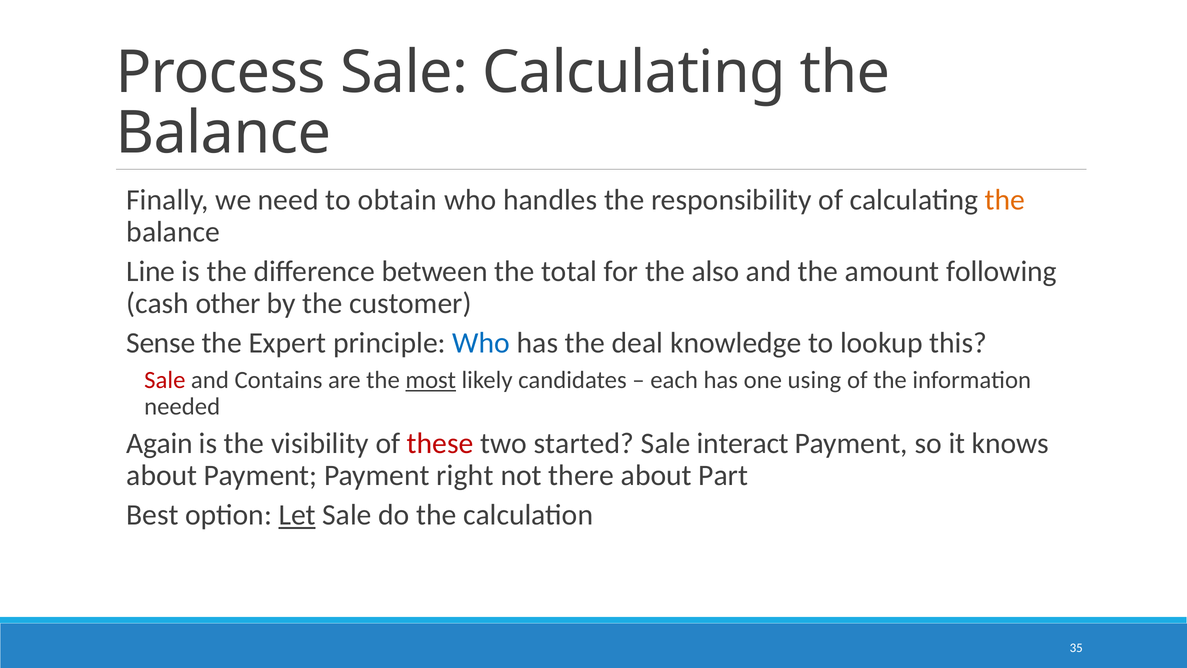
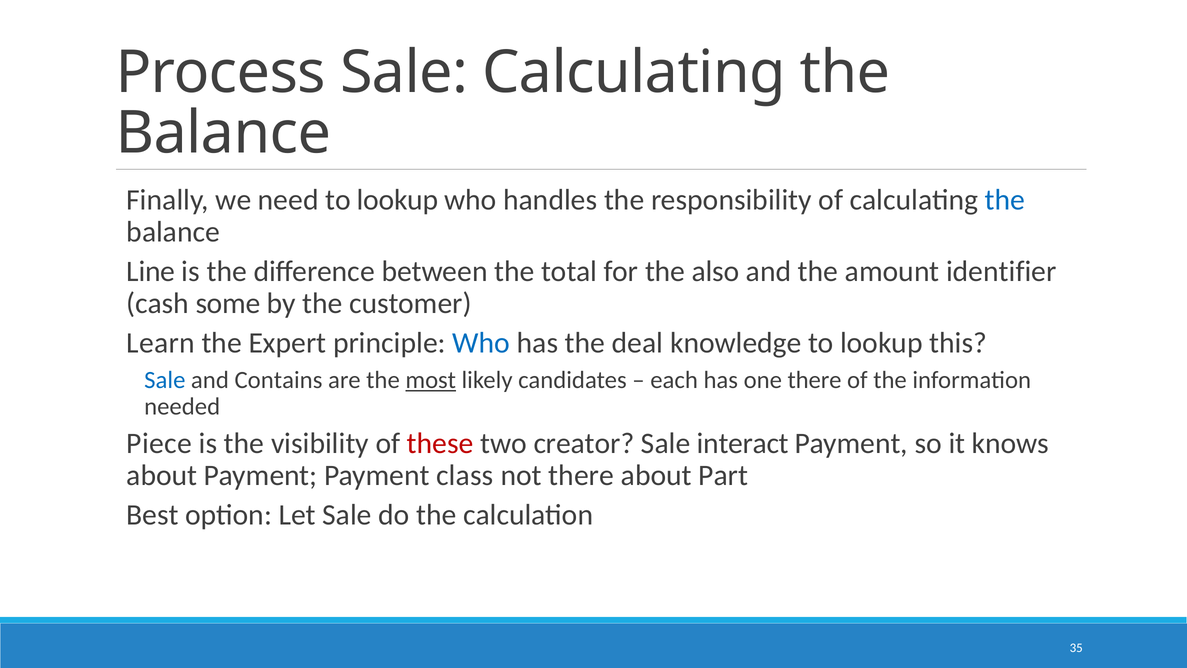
need to obtain: obtain -> lookup
the at (1005, 200) colour: orange -> blue
following: following -> identifier
other: other -> some
Sense: Sense -> Learn
Sale at (165, 380) colour: red -> blue
one using: using -> there
Again: Again -> Piece
started: started -> creator
right: right -> class
Let underline: present -> none
